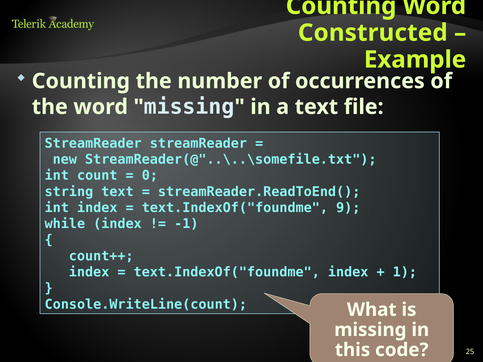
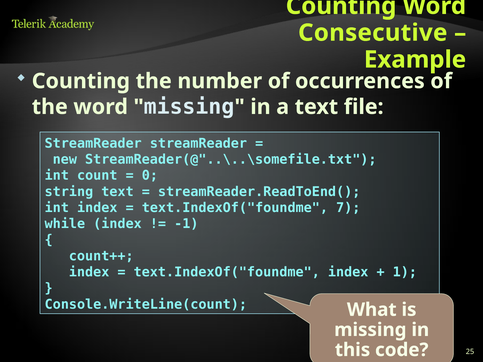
Constructed: Constructed -> Consecutive
9: 9 -> 7
